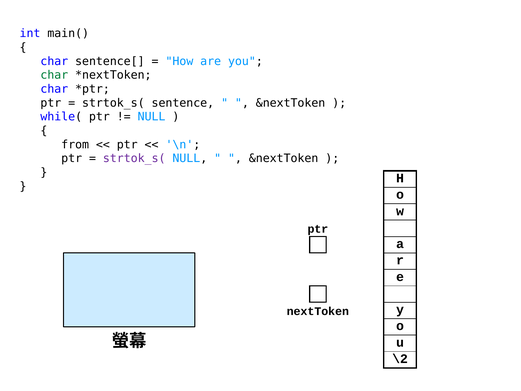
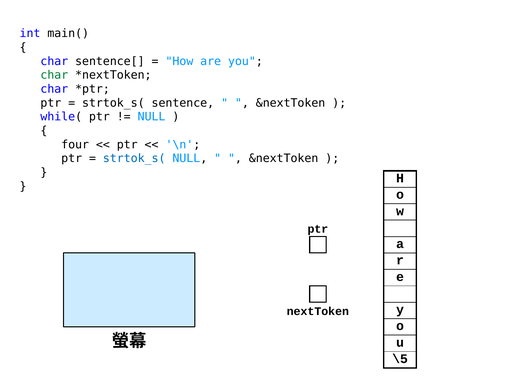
from: from -> four
strtok_s( at (134, 158) colour: purple -> blue
\2: \2 -> \5
